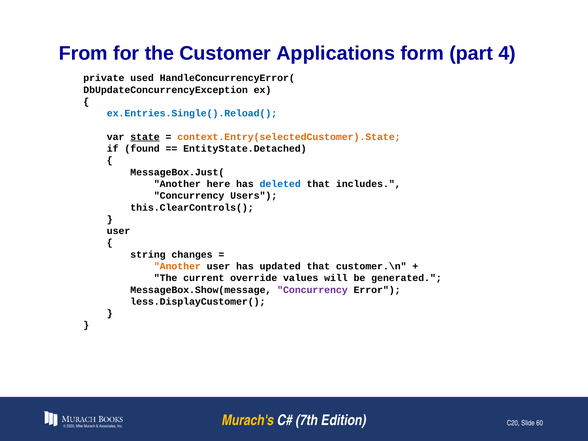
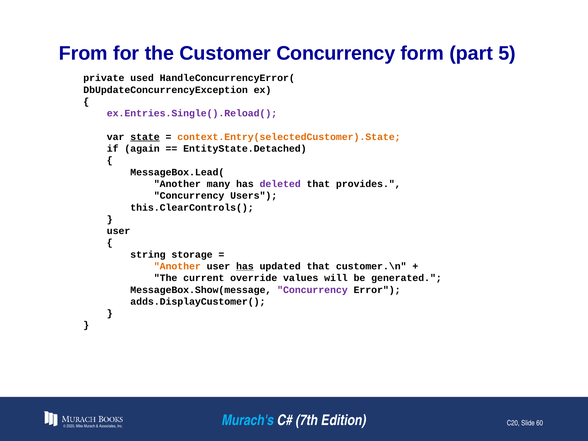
Customer Applications: Applications -> Concurrency
4: 4 -> 5
ex.Entries.Single().Reload( colour: blue -> purple
found: found -> again
MessageBox.Just(: MessageBox.Just( -> MessageBox.Lead(
here: here -> many
deleted colour: blue -> purple
includes: includes -> provides
changes: changes -> storage
has at (245, 266) underline: none -> present
less.DisplayCustomer(: less.DisplayCustomer( -> adds.DisplayCustomer(
Murach's colour: yellow -> light blue
